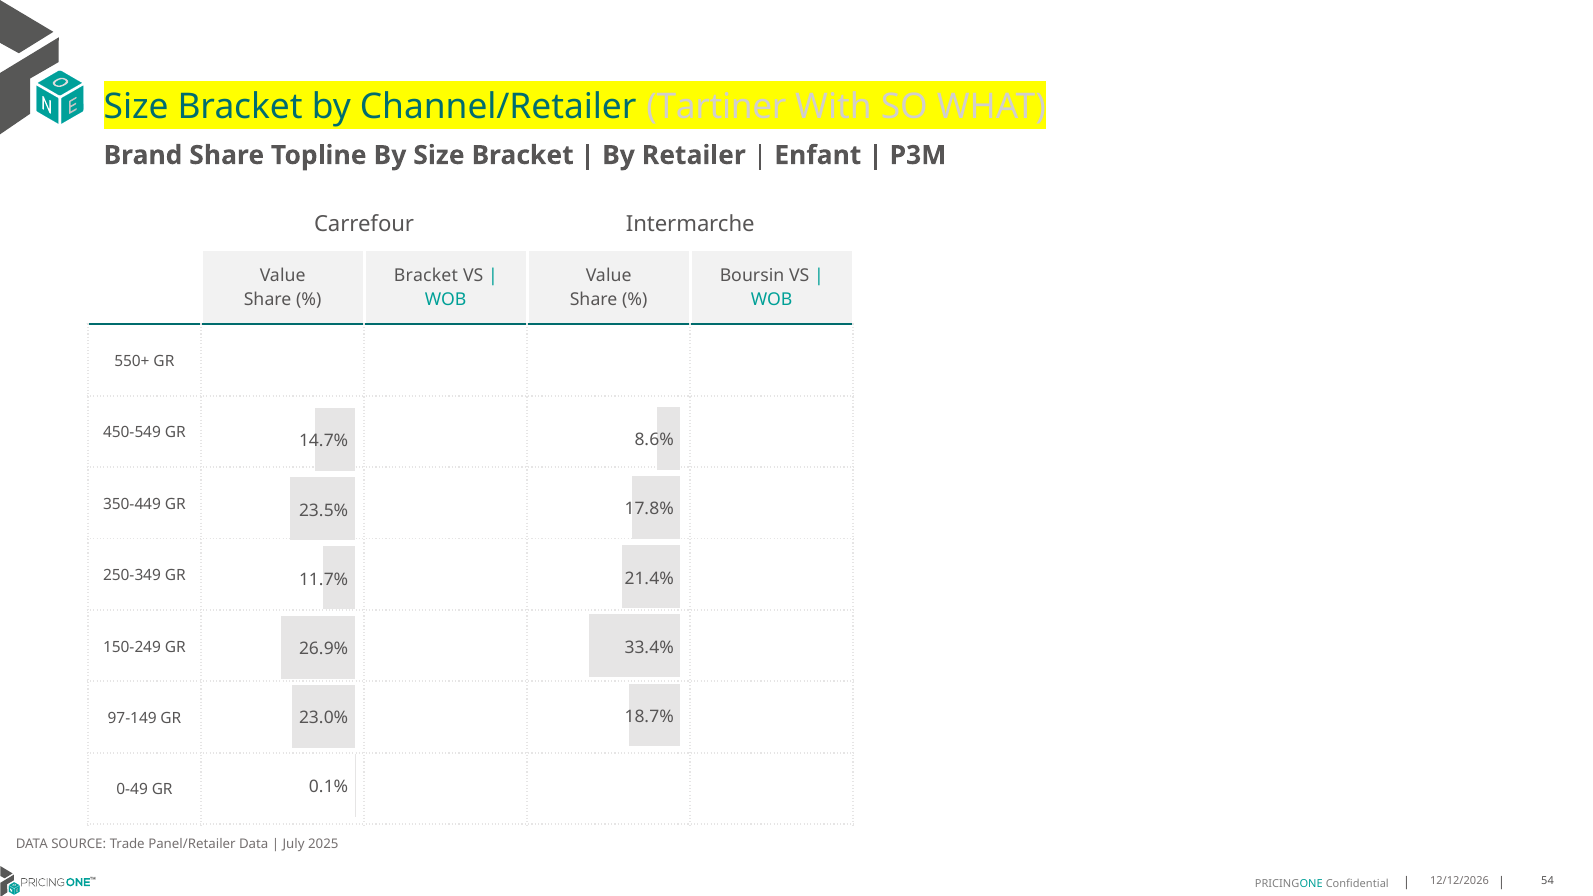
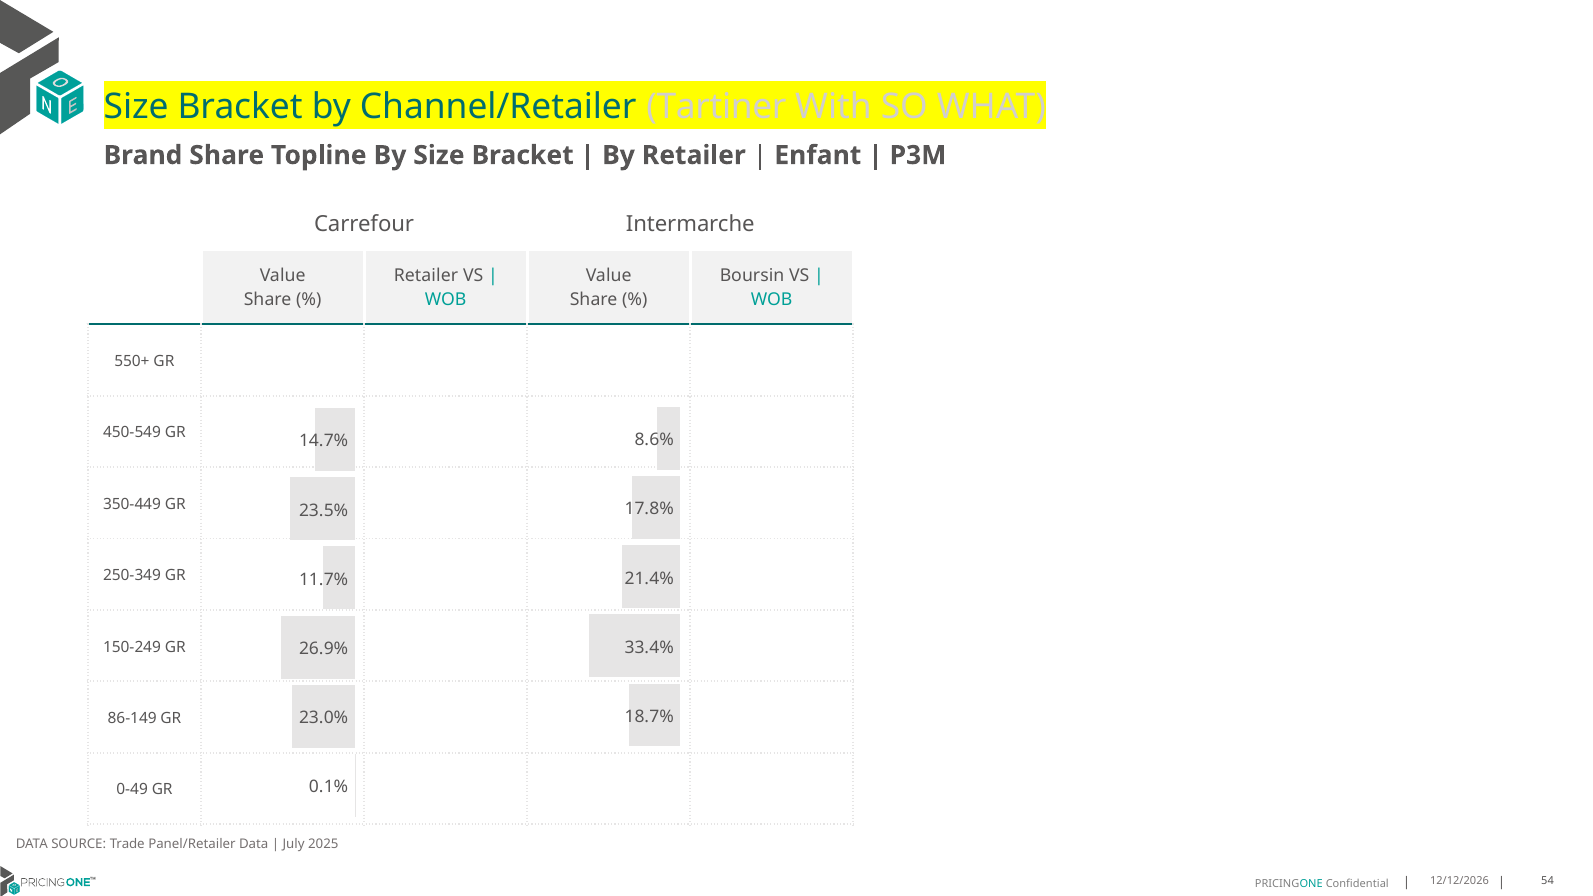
Bracket at (426, 276): Bracket -> Retailer
97-149: 97-149 -> 86-149
